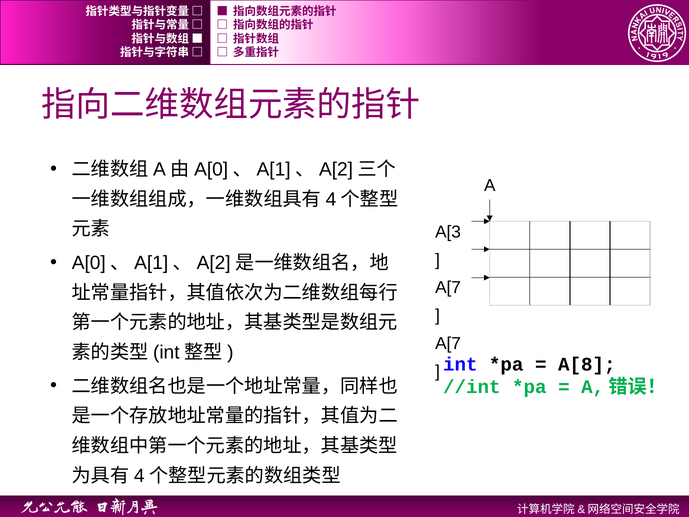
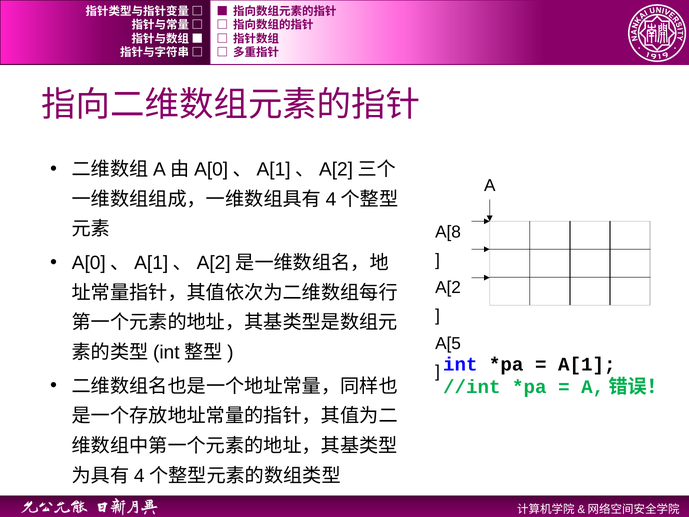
A[3: A[3 -> A[8
A[7 at (448, 288): A[7 -> A[2
A[7 at (448, 343): A[7 -> A[5
A[8: A[8 -> A[1
